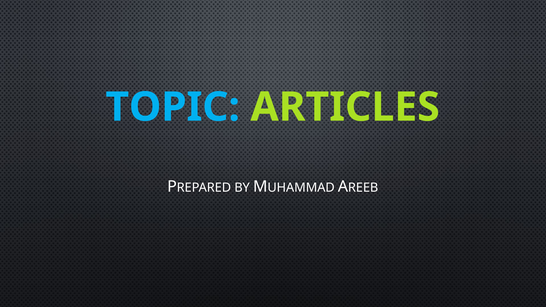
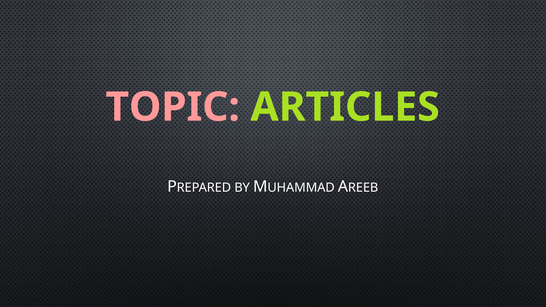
TOPIC colour: light blue -> pink
